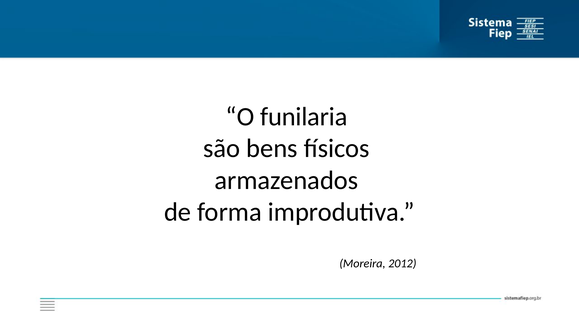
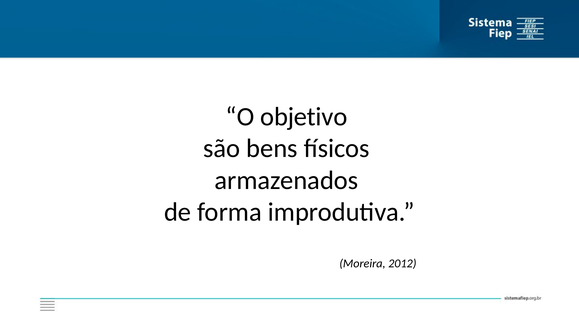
funilaria: funilaria -> objetivo
